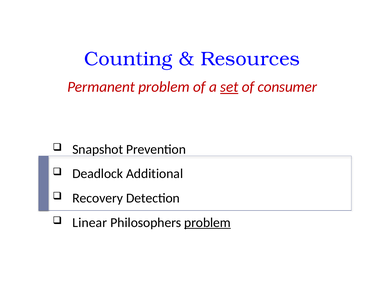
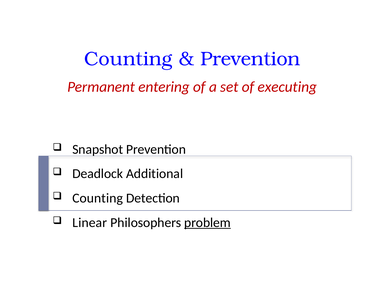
Resources at (250, 59): Resources -> Prevention
Permanent problem: problem -> entering
set underline: present -> none
consumer: consumer -> executing
Recovery at (98, 198): Recovery -> Counting
